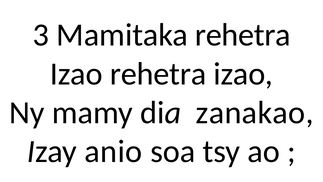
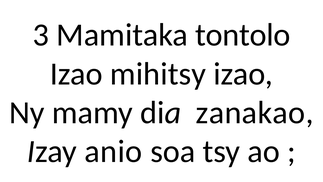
Mamitaka rehetra: rehetra -> tontolo
Izao rehetra: rehetra -> mihitsy
